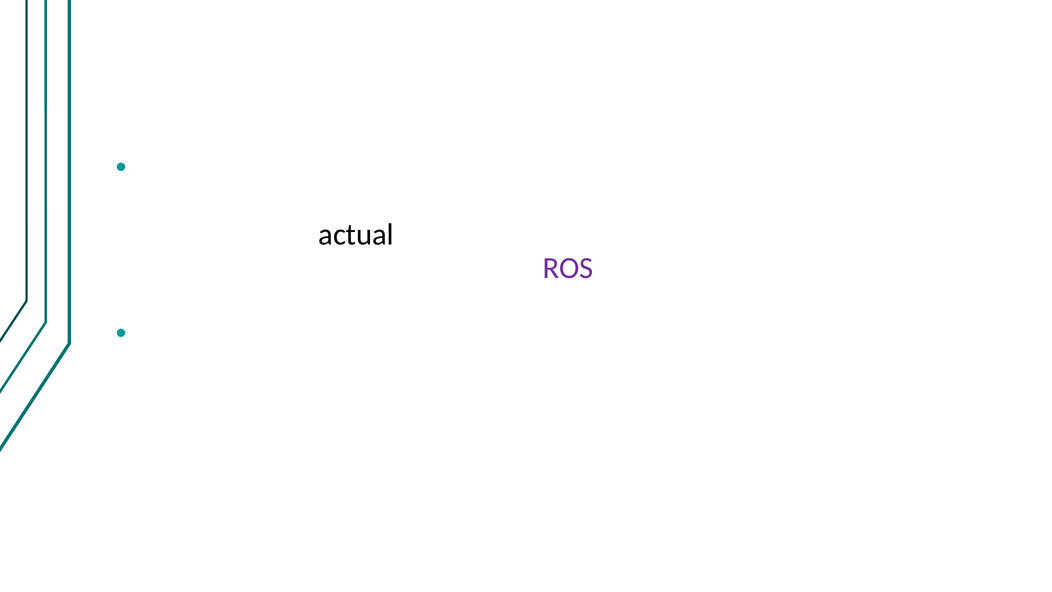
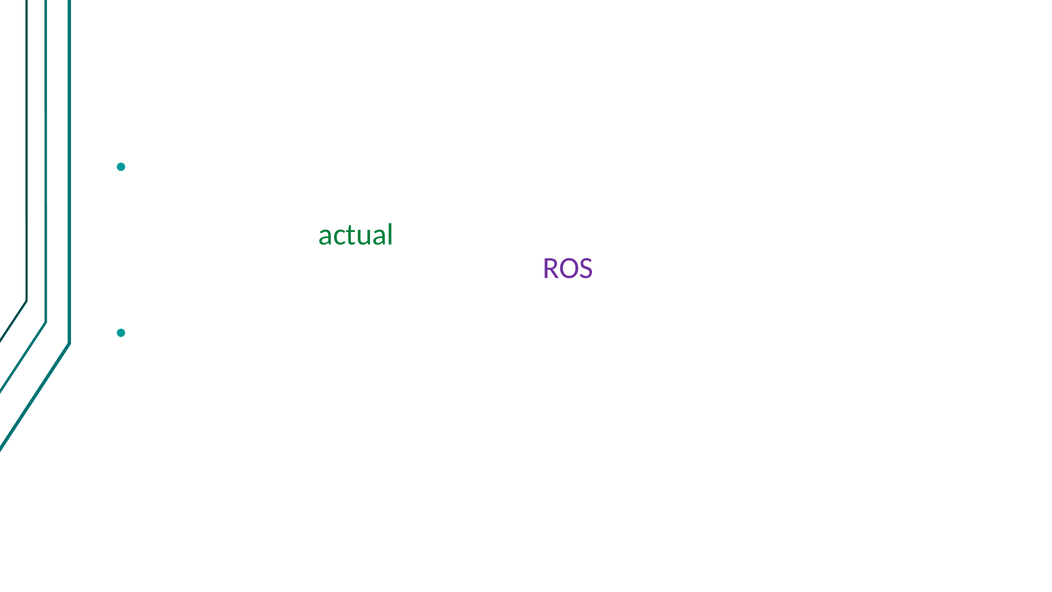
actual colour: black -> green
